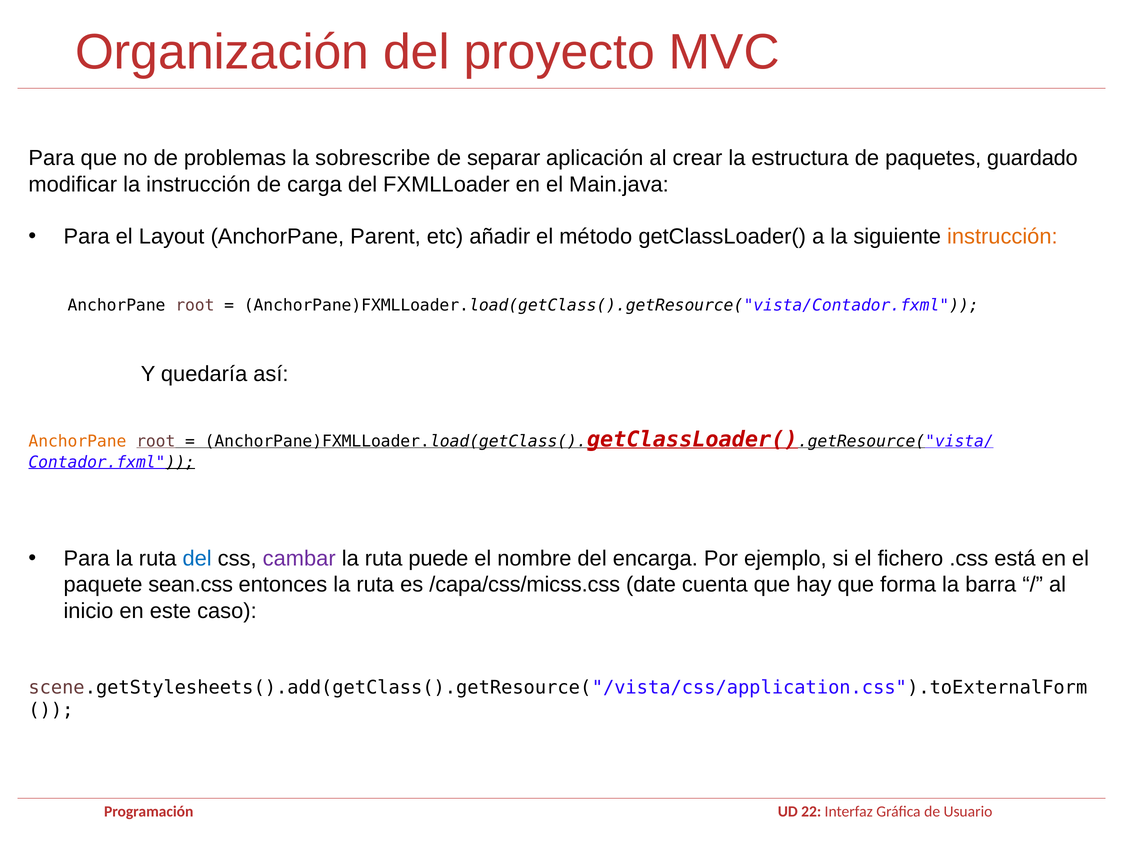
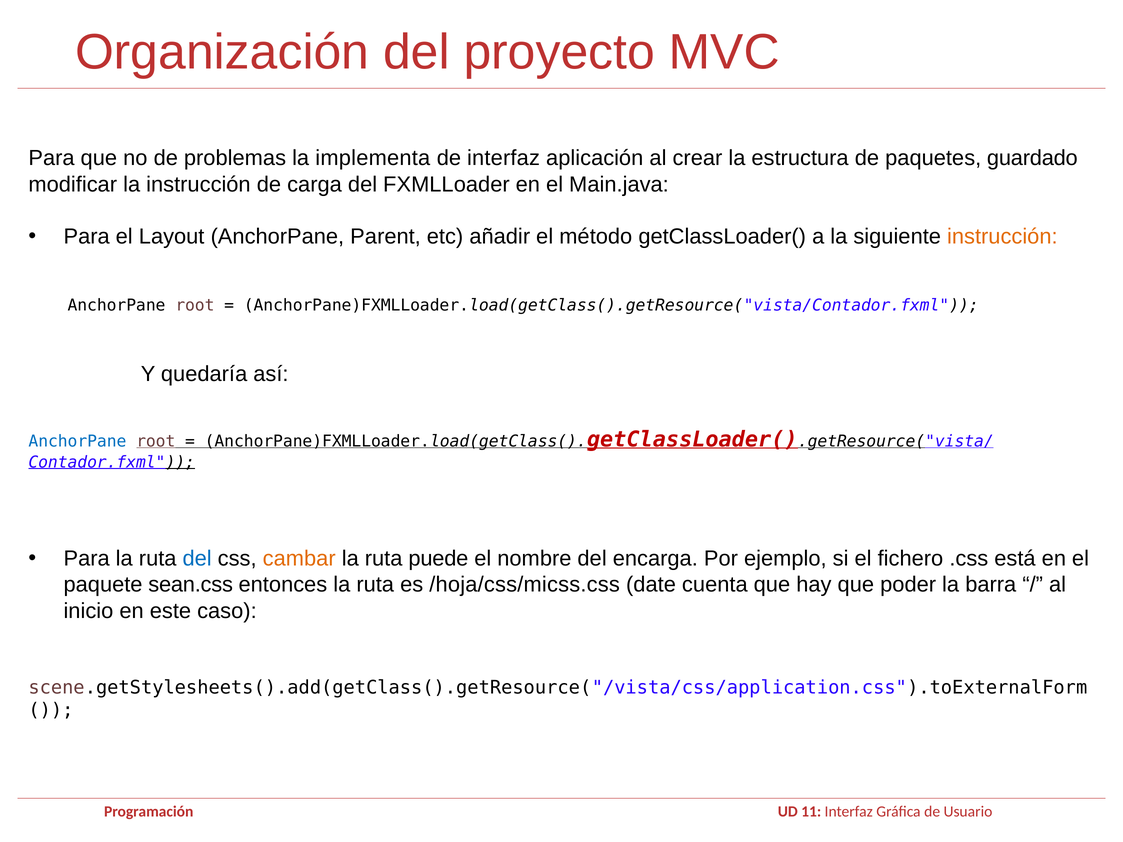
sobrescribe: sobrescribe -> implementa
de separar: separar -> interfaz
AnchorPane at (77, 442) colour: orange -> blue
cambar colour: purple -> orange
/capa/css/micss.css: /capa/css/micss.css -> /hoja/css/micss.css
forma: forma -> poder
22: 22 -> 11
